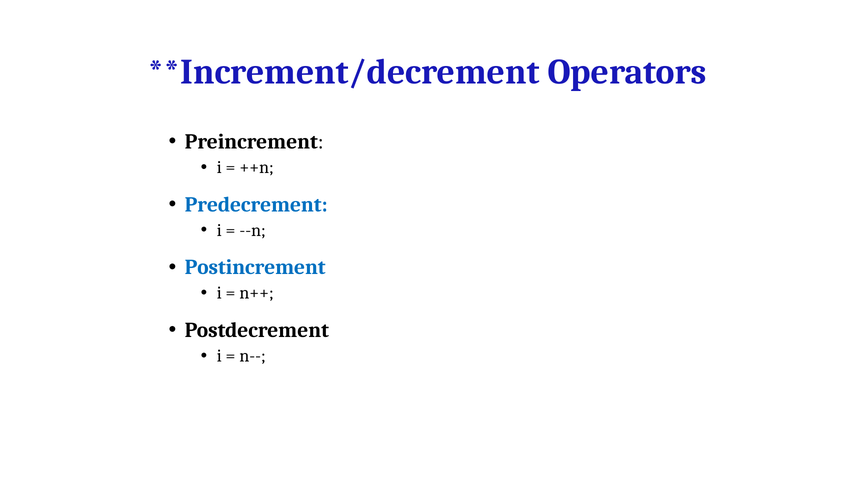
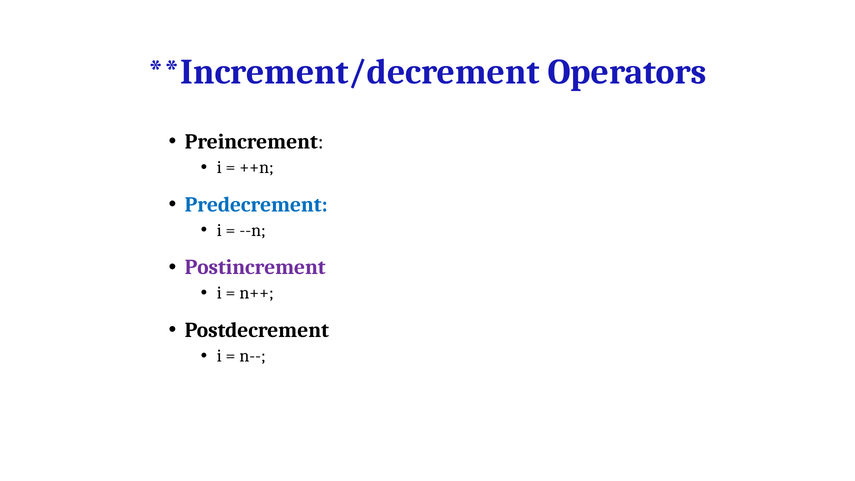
Postincrement colour: blue -> purple
